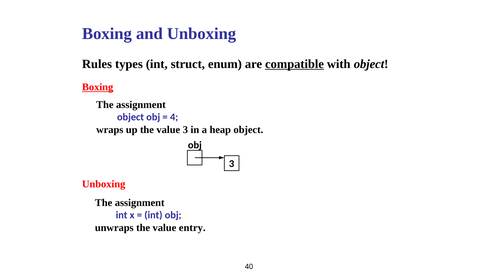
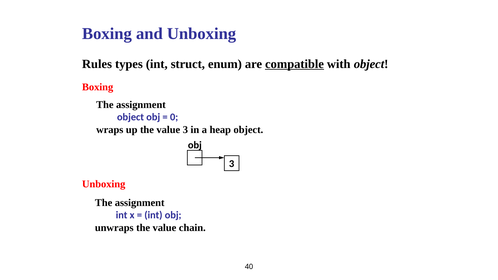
Boxing at (98, 87) underline: present -> none
4: 4 -> 0
entry: entry -> chain
